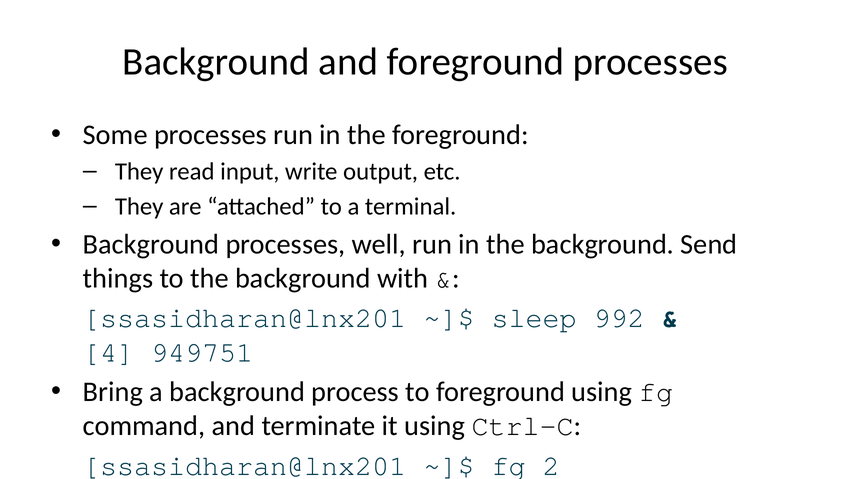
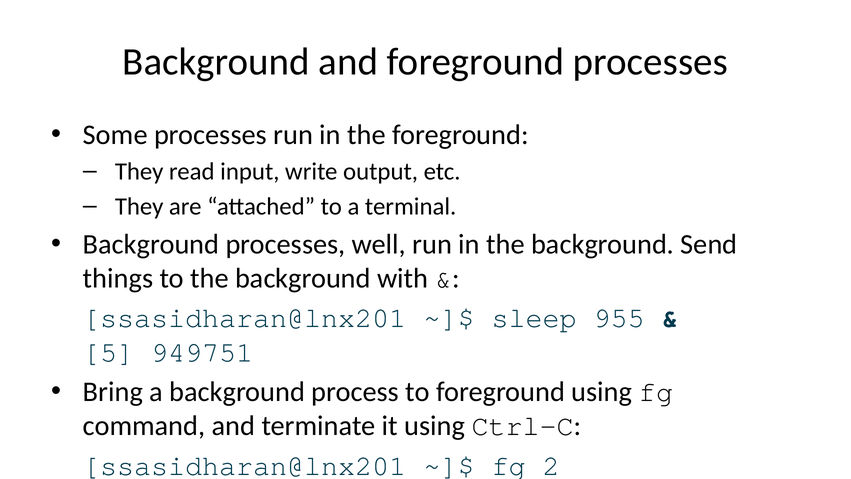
992: 992 -> 955
4: 4 -> 5
